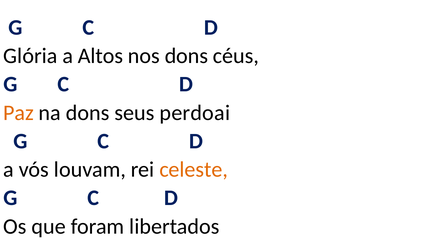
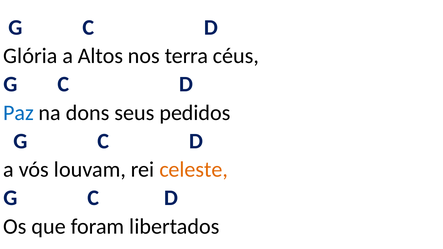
nos dons: dons -> terra
Paz colour: orange -> blue
perdoai: perdoai -> pedidos
